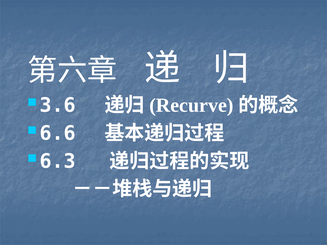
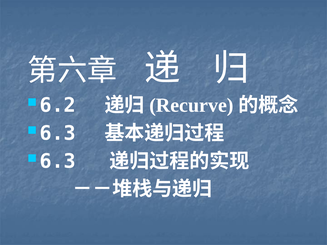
3.6: 3.6 -> 6.2
6.6 at (58, 133): 6.6 -> 6.3
